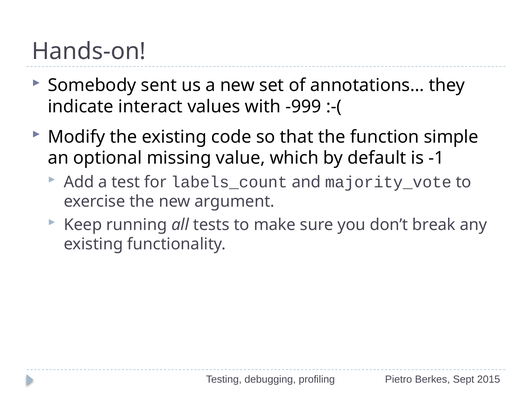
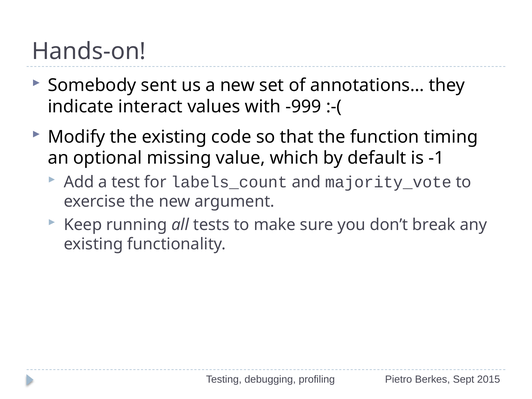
simple: simple -> timing
